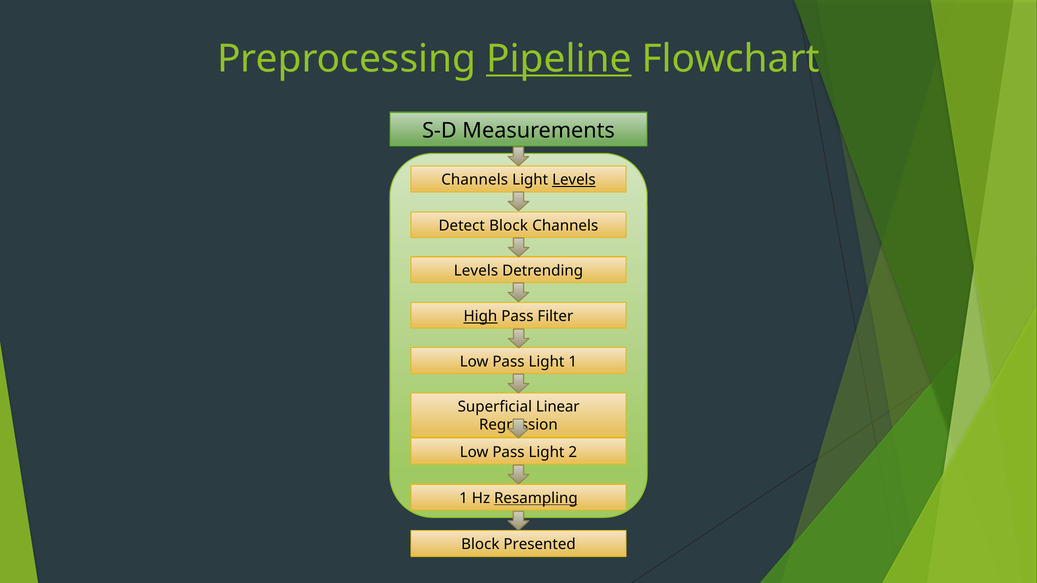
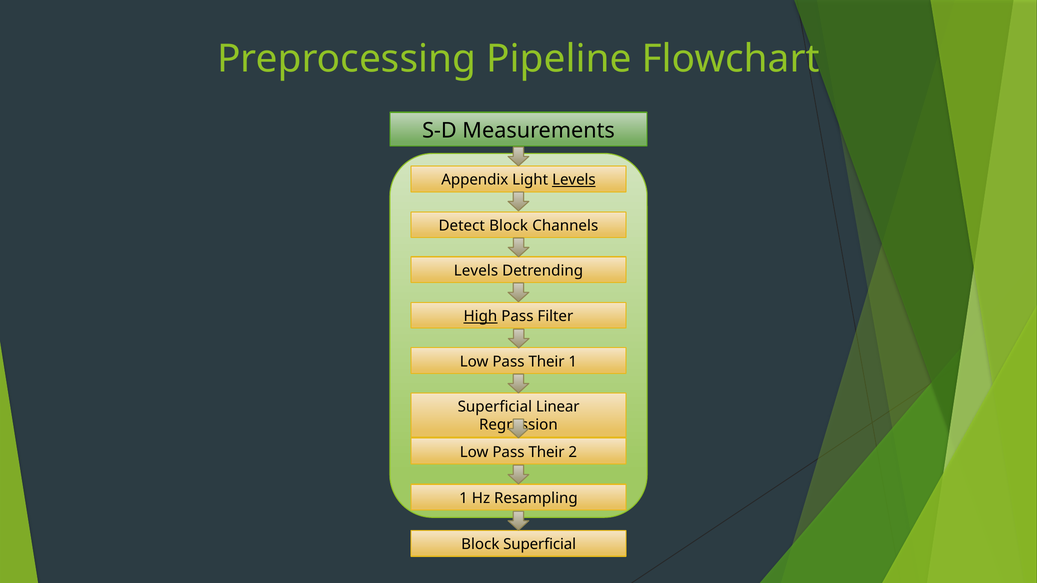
Pipeline underline: present -> none
Channels at (475, 180): Channels -> Appendix
Light at (546, 362): Light -> Their
Light at (546, 452): Light -> Their
Resampling underline: present -> none
Block Presented: Presented -> Superficial
